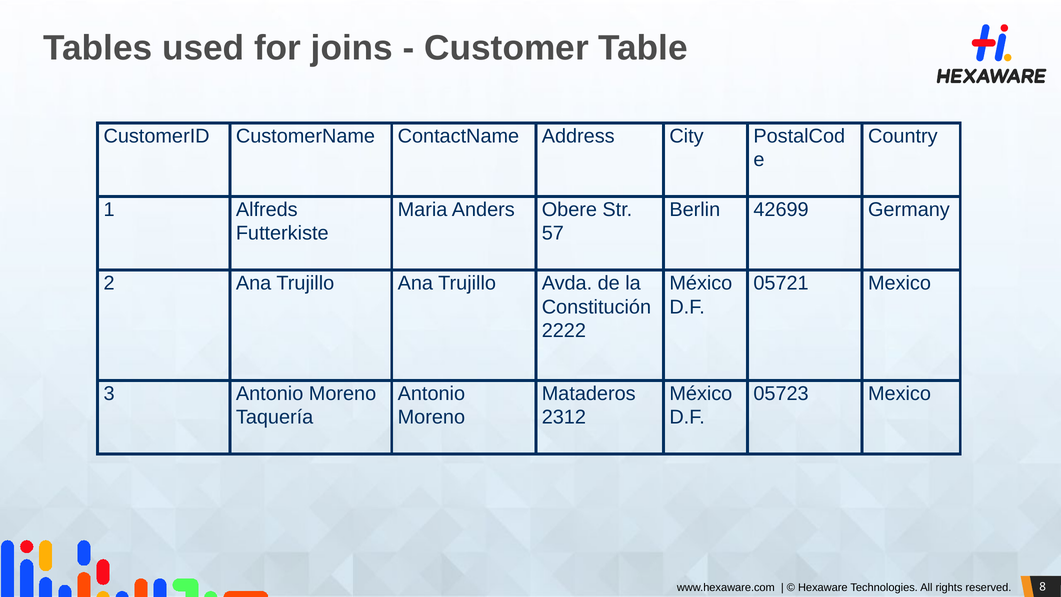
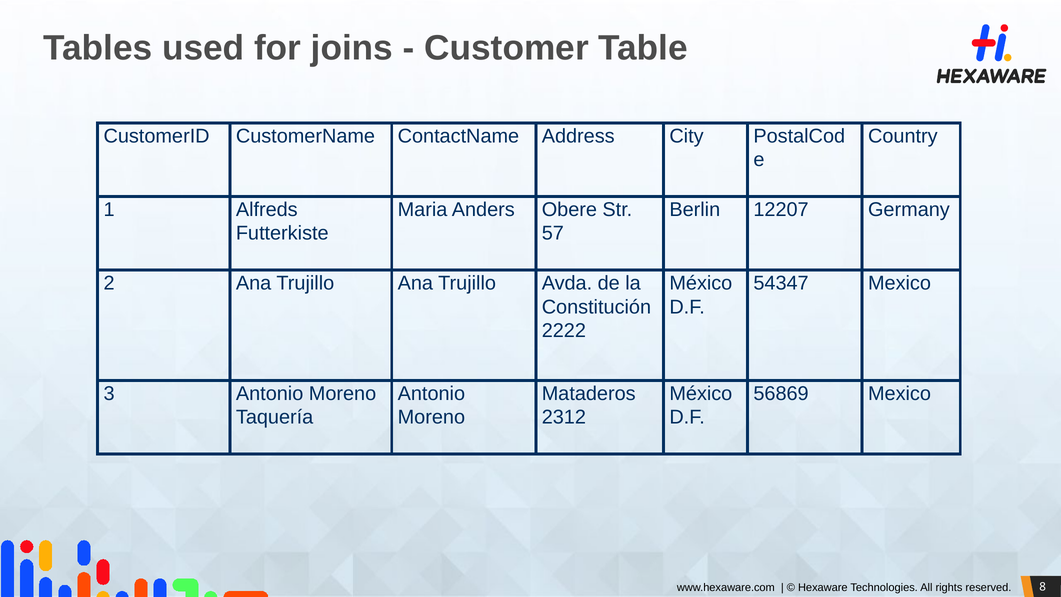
42699: 42699 -> 12207
05721: 05721 -> 54347
05723: 05723 -> 56869
